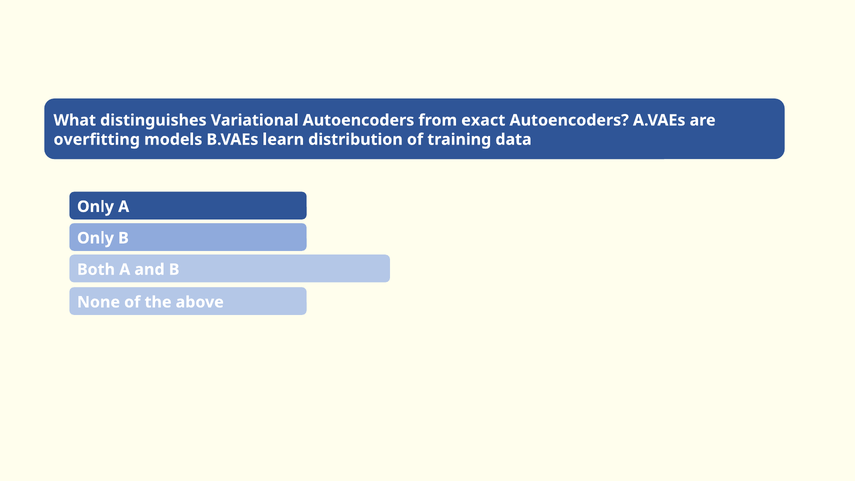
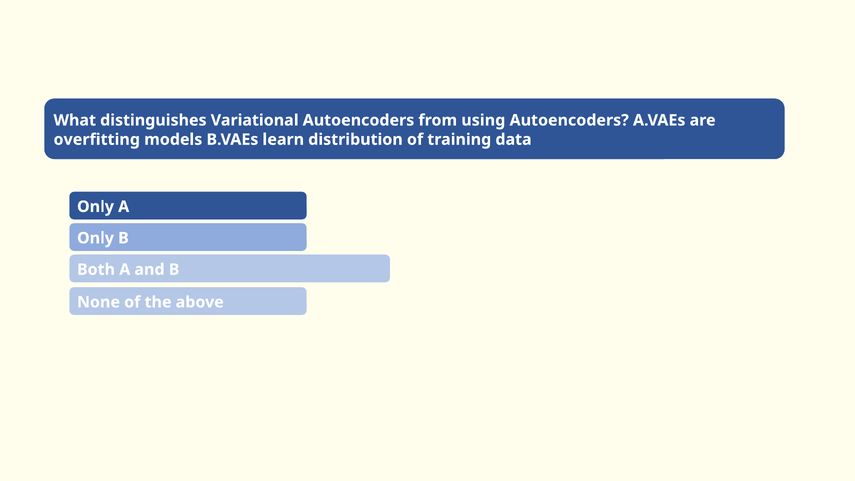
exact: exact -> using
